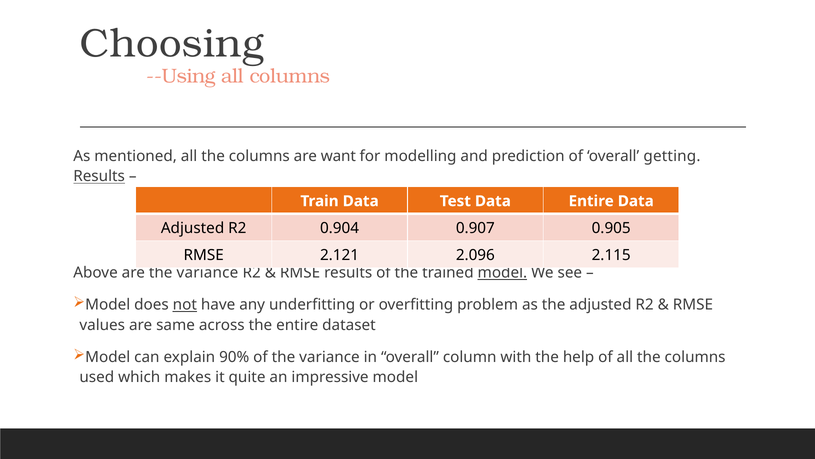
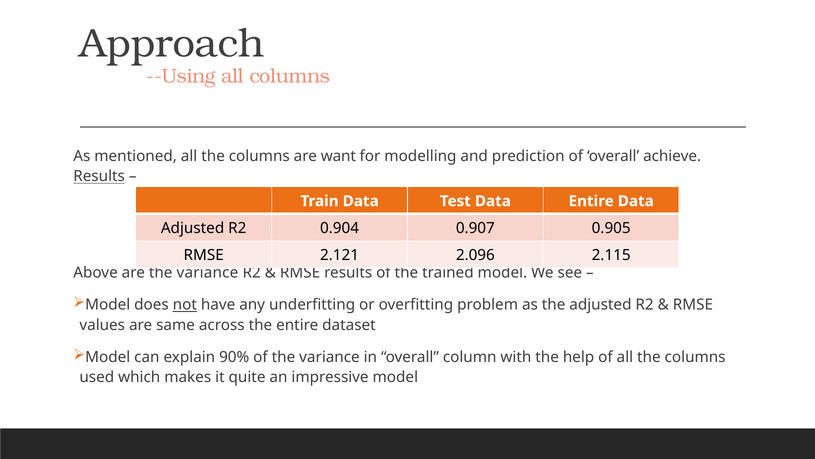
Choosing: Choosing -> Approach
getting: getting -> achieve
model at (502, 272) underline: present -> none
